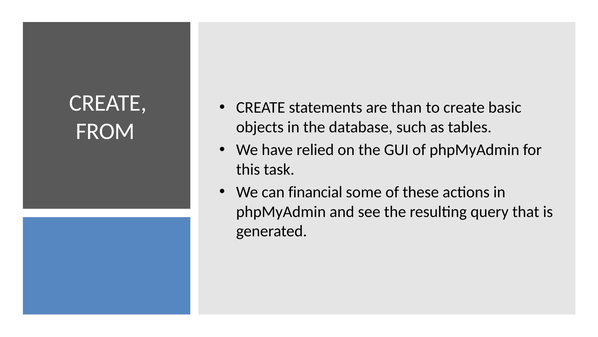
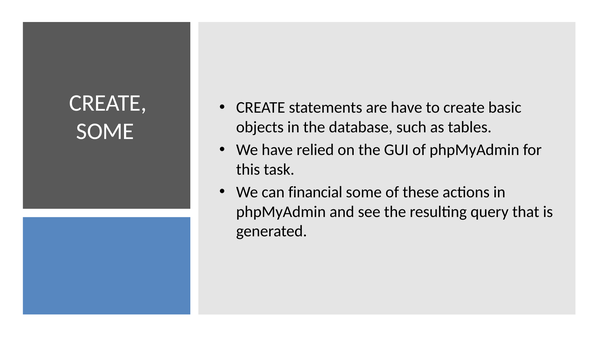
are than: than -> have
FROM at (105, 131): FROM -> SOME
